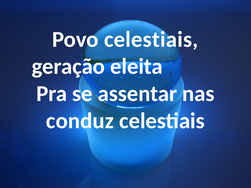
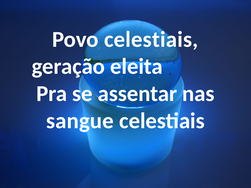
conduz: conduz -> sangue
